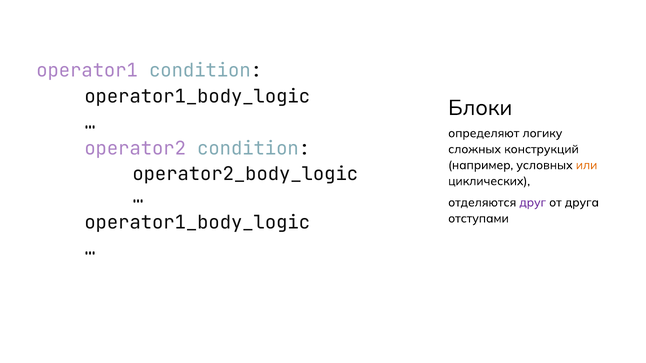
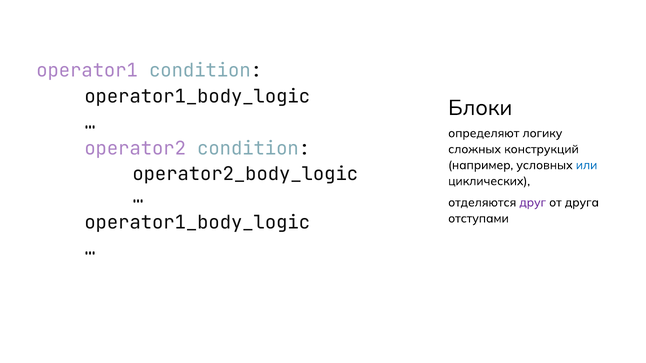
или colour: orange -> blue
